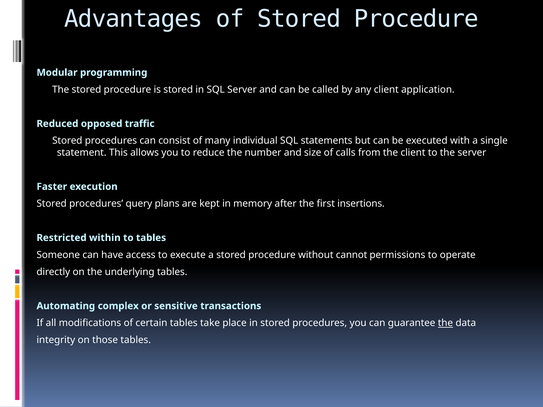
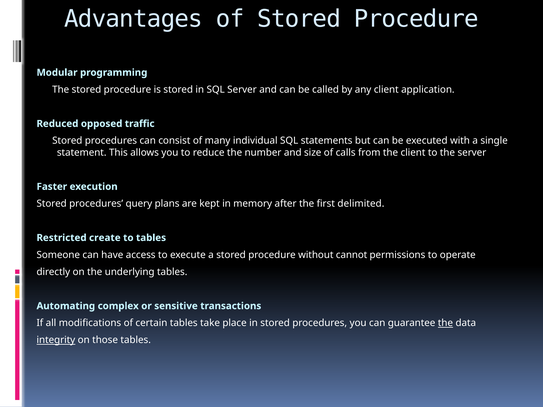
insertions: insertions -> delimited
within: within -> create
integrity underline: none -> present
